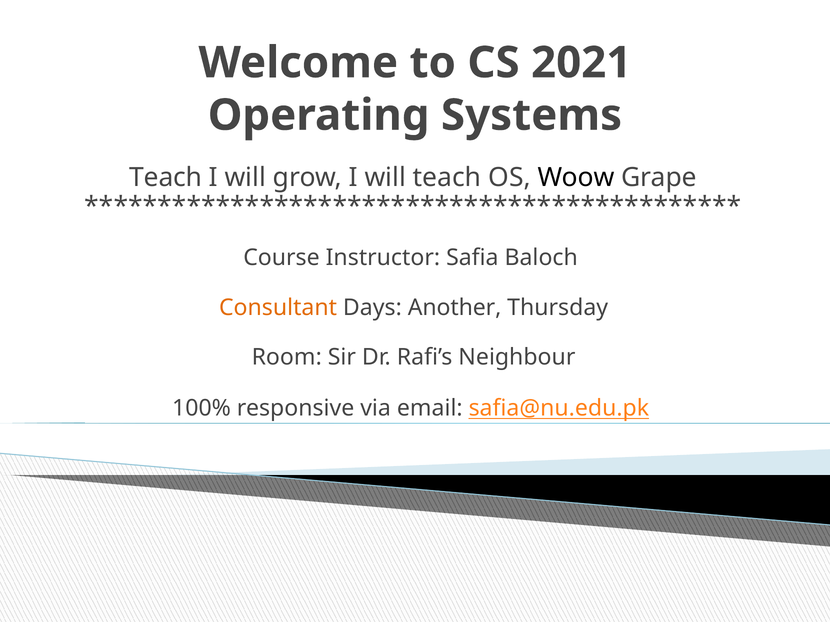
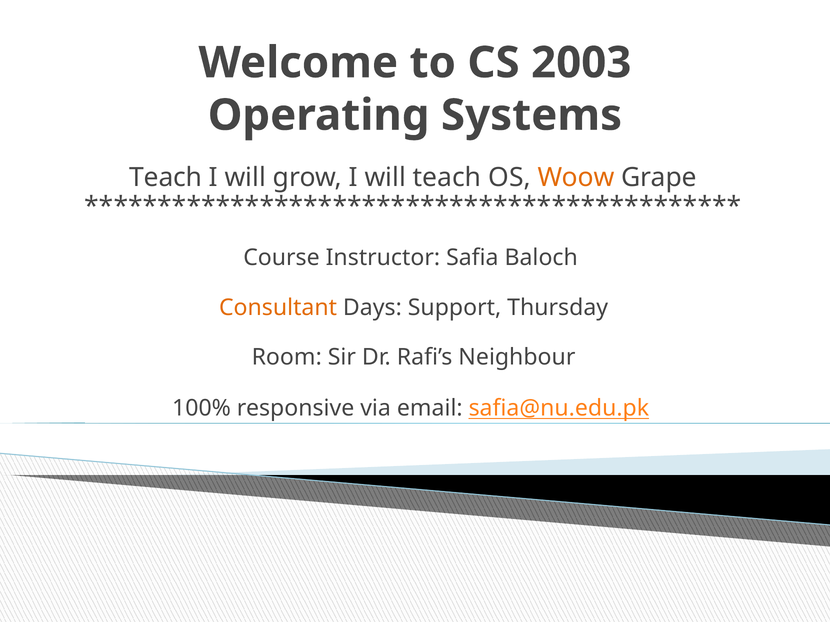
2021: 2021 -> 2003
Woow colour: black -> orange
Another: Another -> Support
